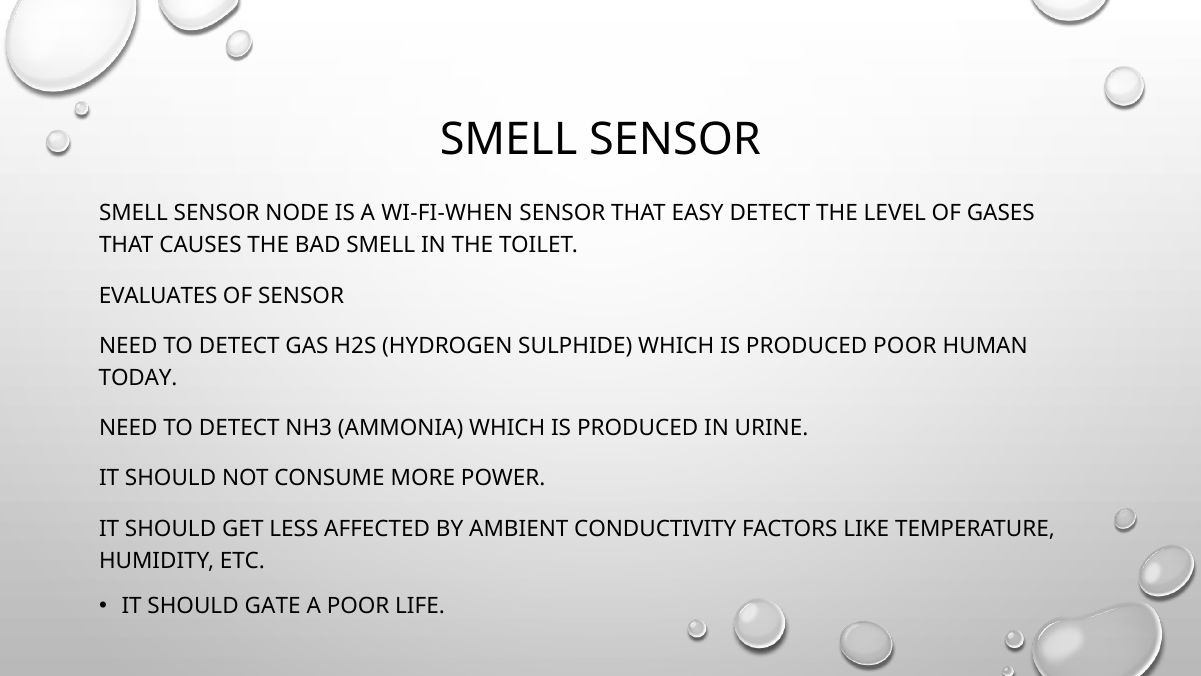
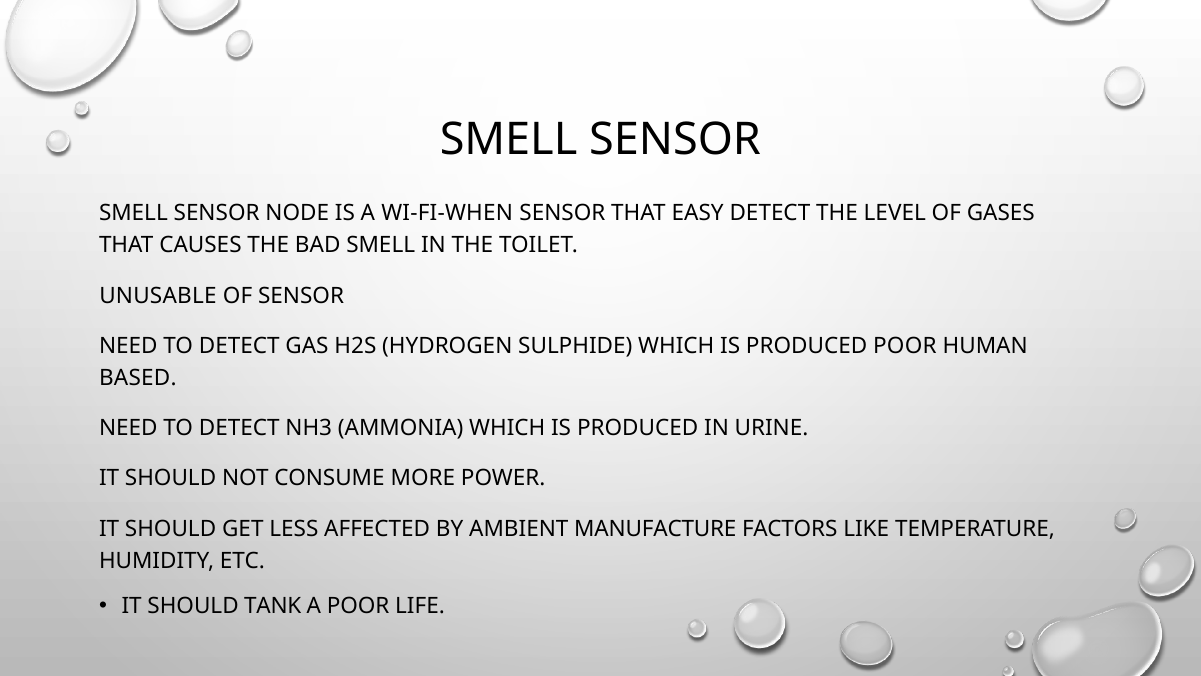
EVALUATES: EVALUATES -> UNUSABLE
TODAY: TODAY -> BASED
CONDUCTIVITY: CONDUCTIVITY -> MANUFACTURE
GATE: GATE -> TANK
